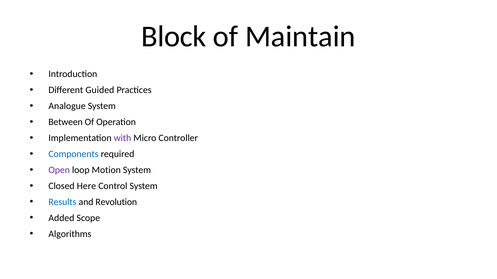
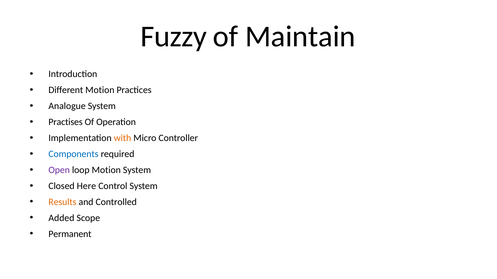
Block: Block -> Fuzzy
Different Guided: Guided -> Motion
Between: Between -> Practises
with colour: purple -> orange
Results colour: blue -> orange
Revolution: Revolution -> Controlled
Algorithms: Algorithms -> Permanent
